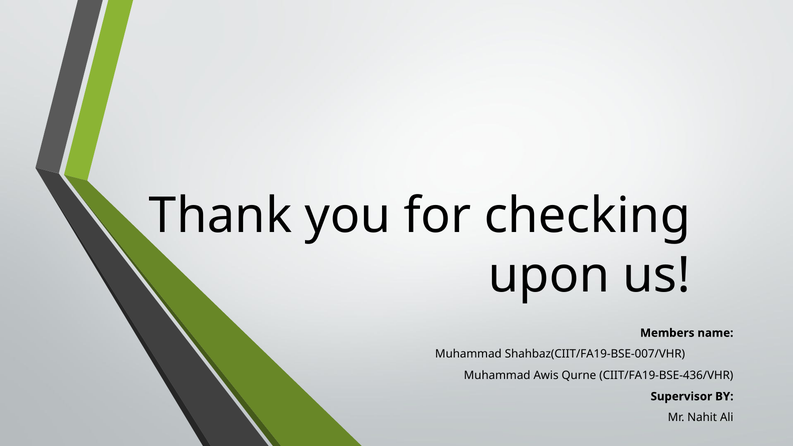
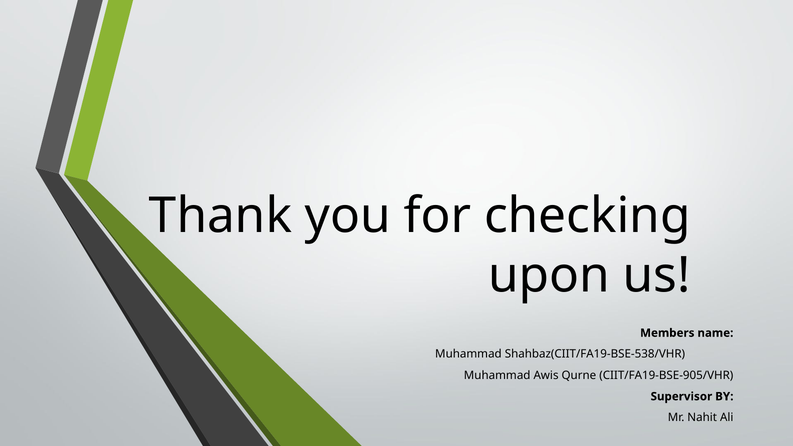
Shahbaz(CIIT/FA19-BSE-007/VHR: Shahbaz(CIIT/FA19-BSE-007/VHR -> Shahbaz(CIIT/FA19-BSE-538/VHR
CIIT/FA19-BSE-436/VHR: CIIT/FA19-BSE-436/VHR -> CIIT/FA19-BSE-905/VHR
